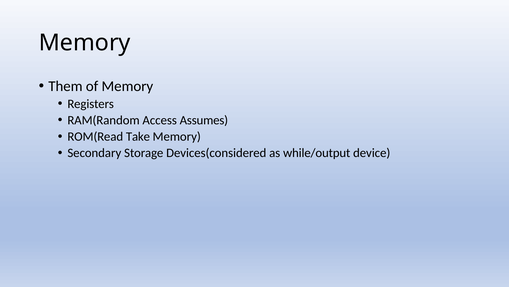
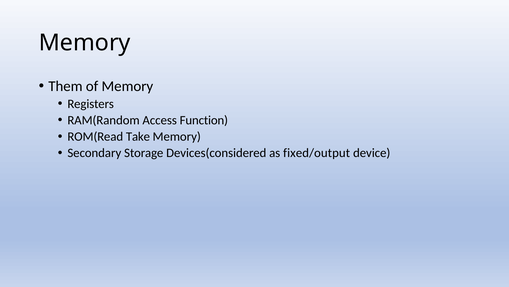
Assumes: Assumes -> Function
while/output: while/output -> fixed/output
